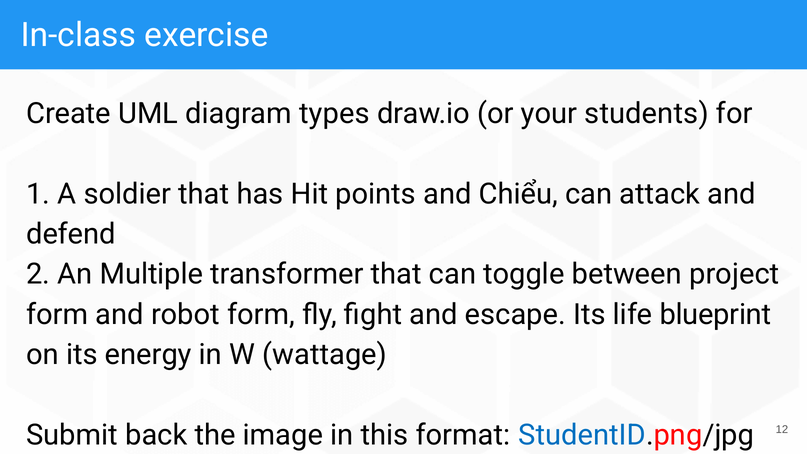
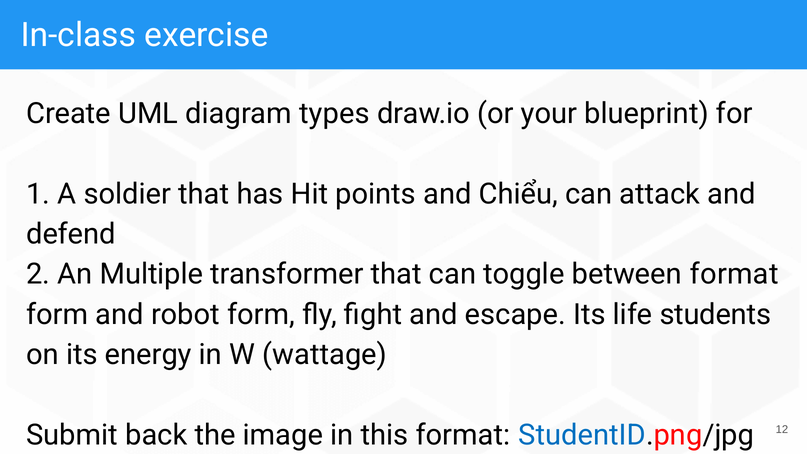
students: students -> blueprint
between project: project -> format
blueprint: blueprint -> students
